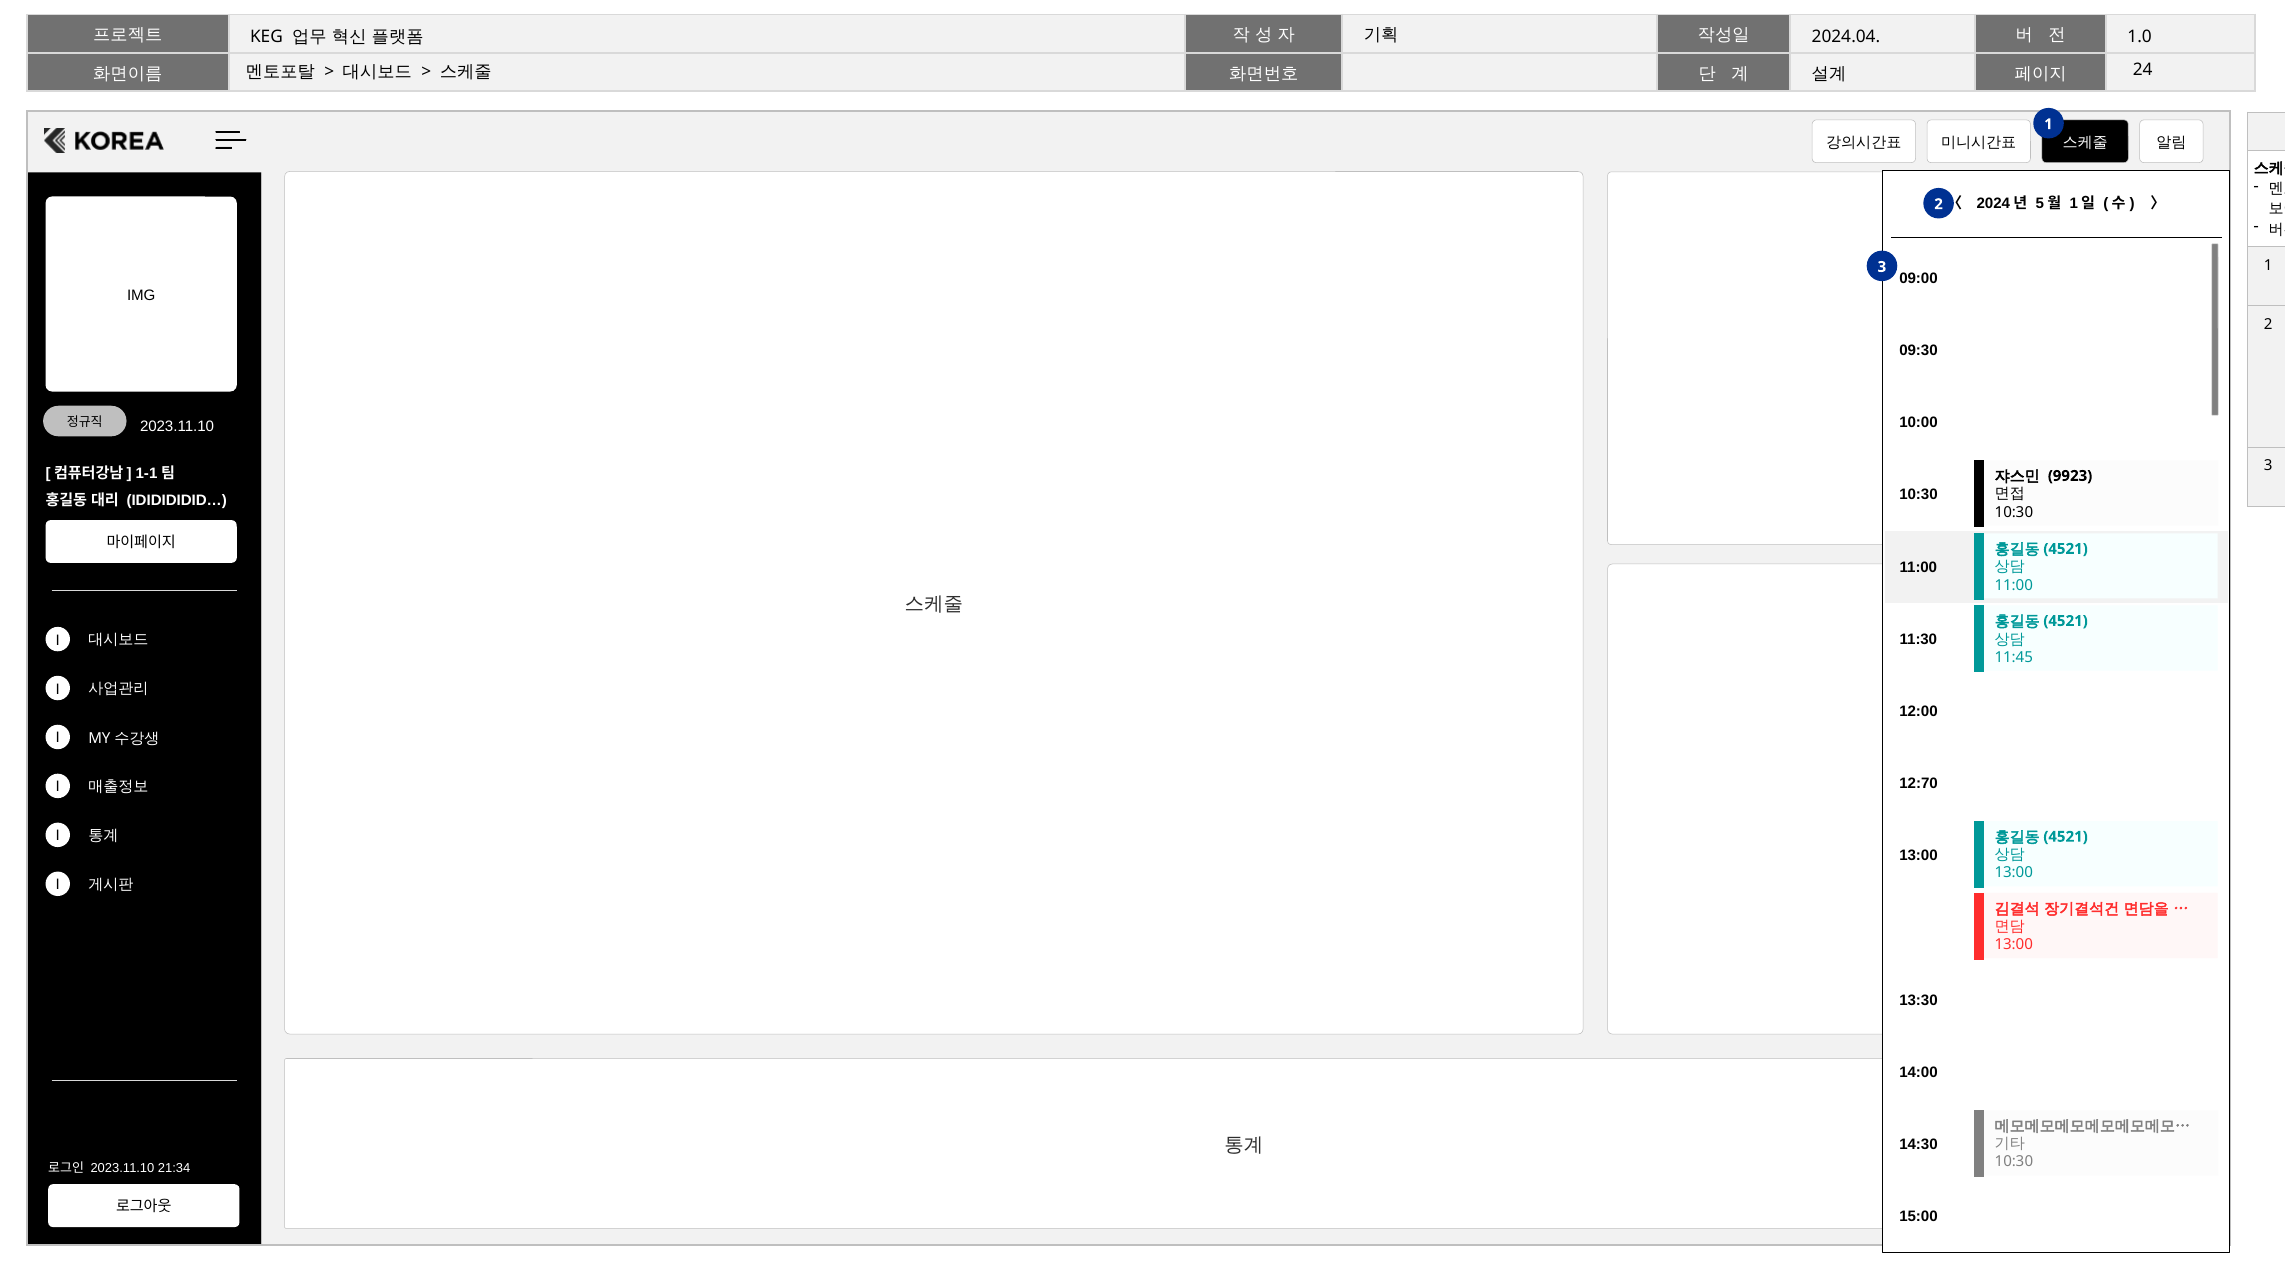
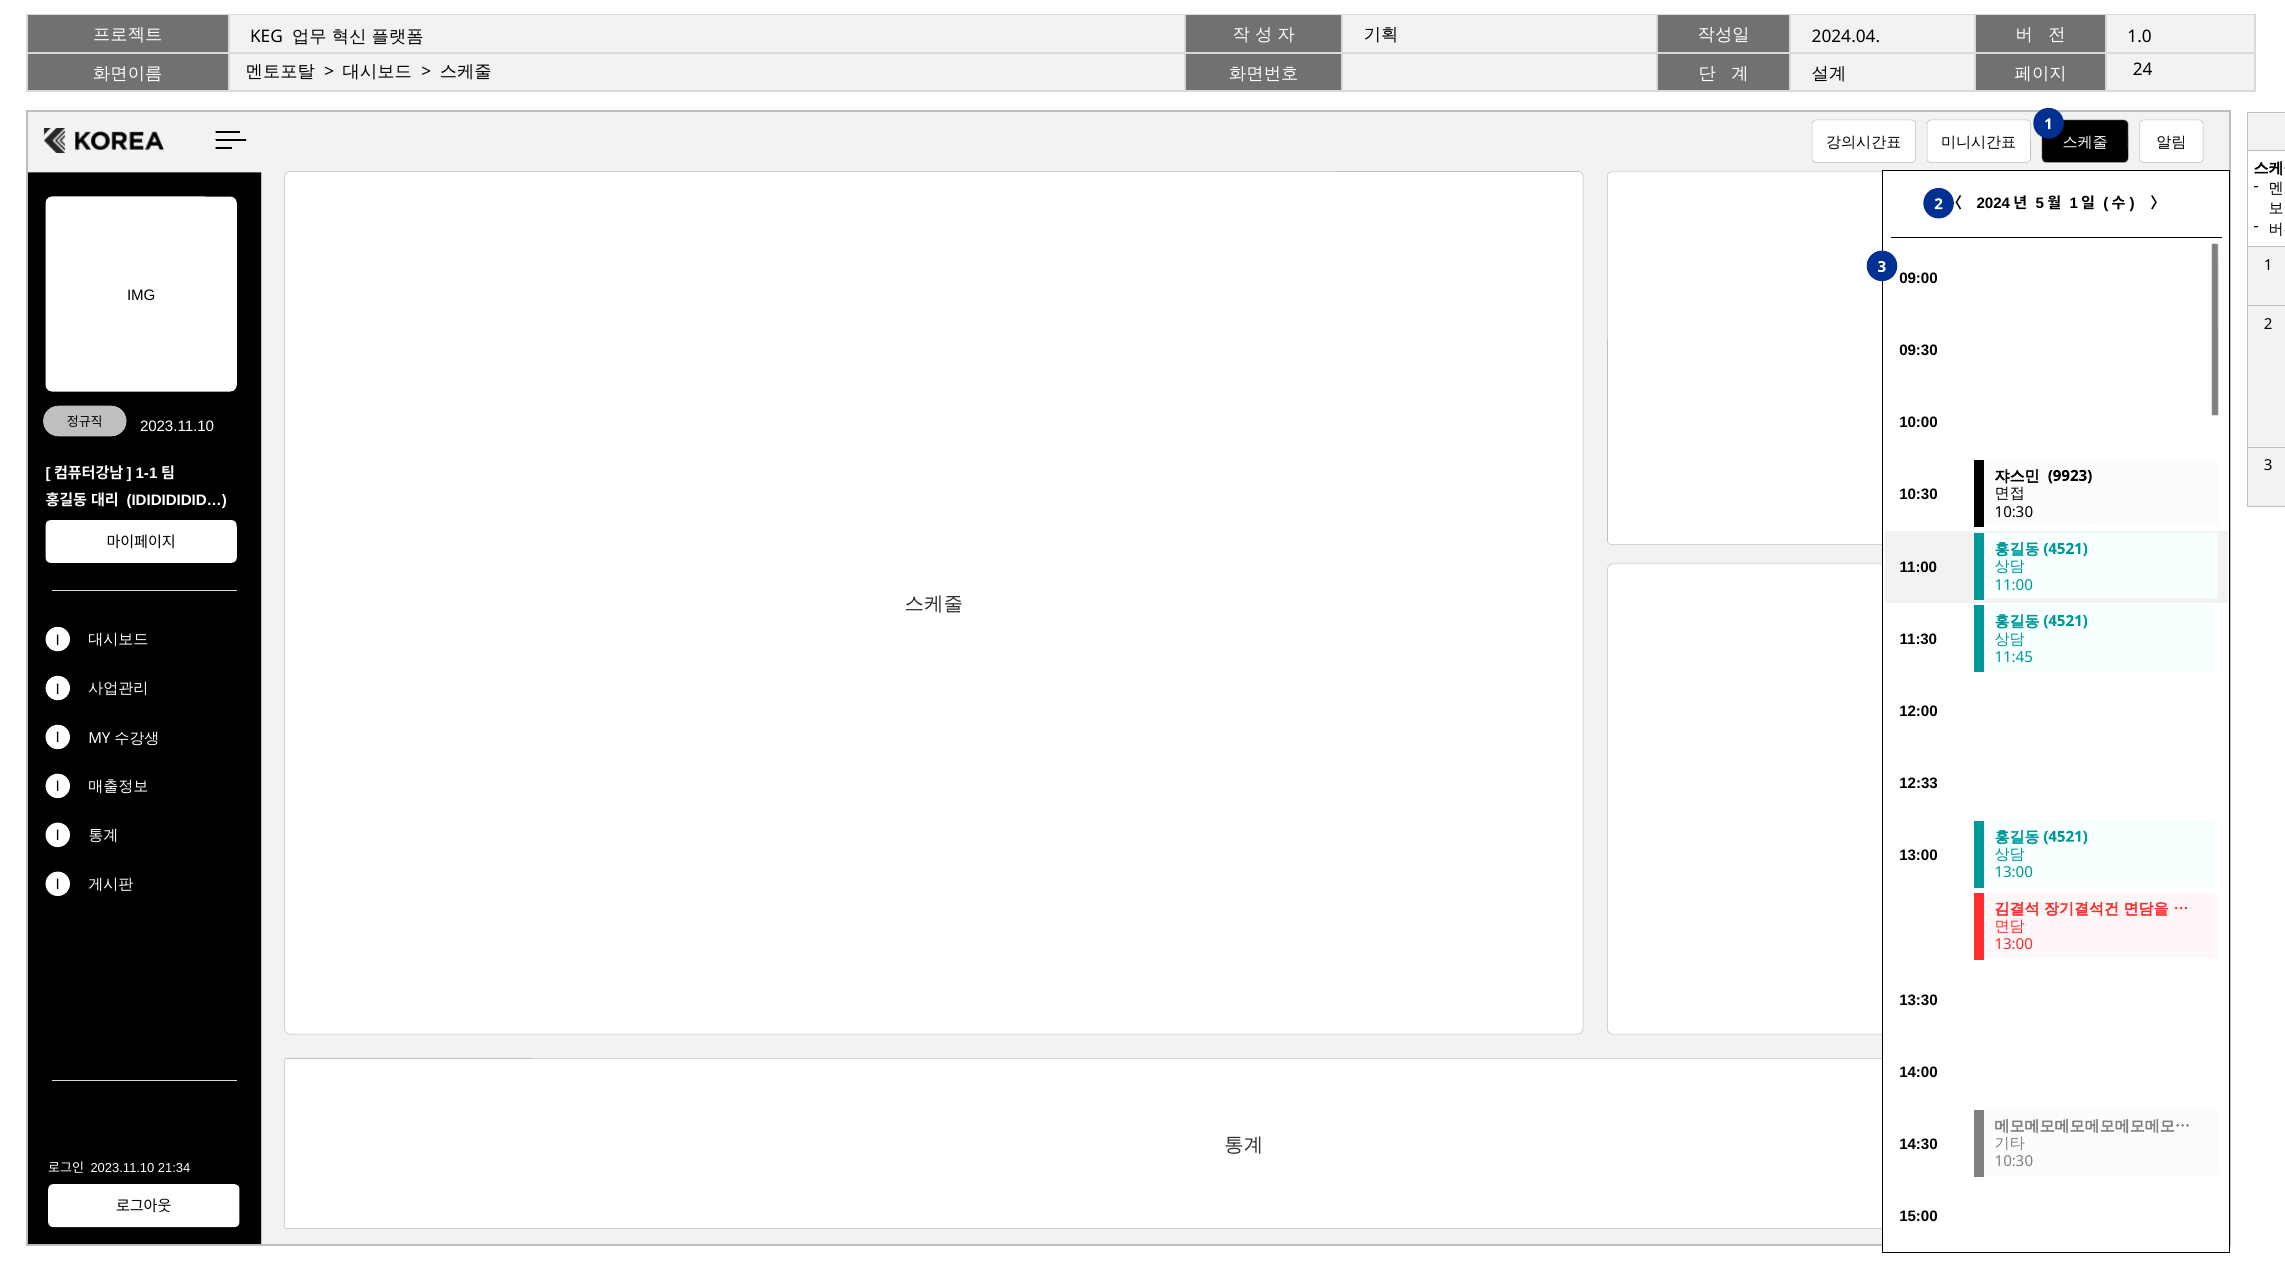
12:70: 12:70 -> 12:33
